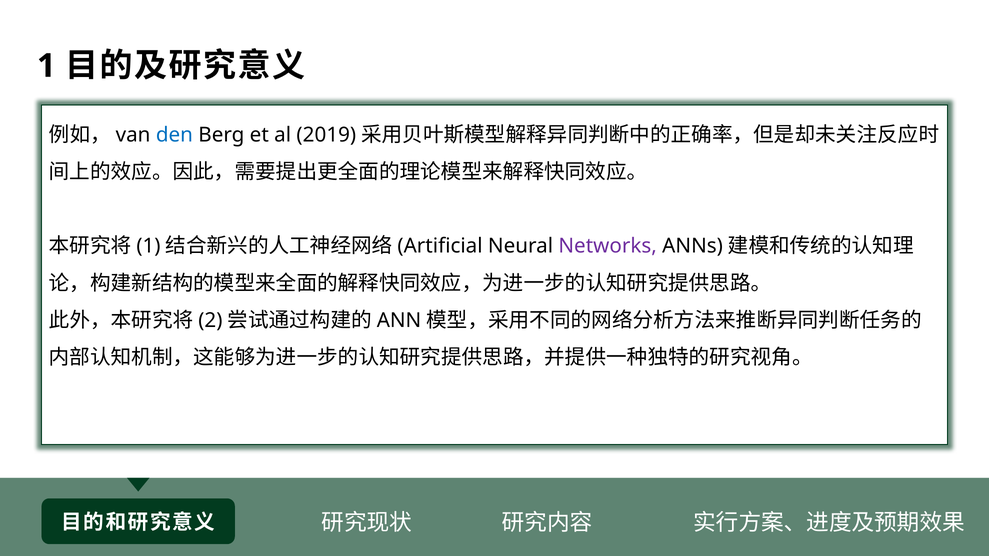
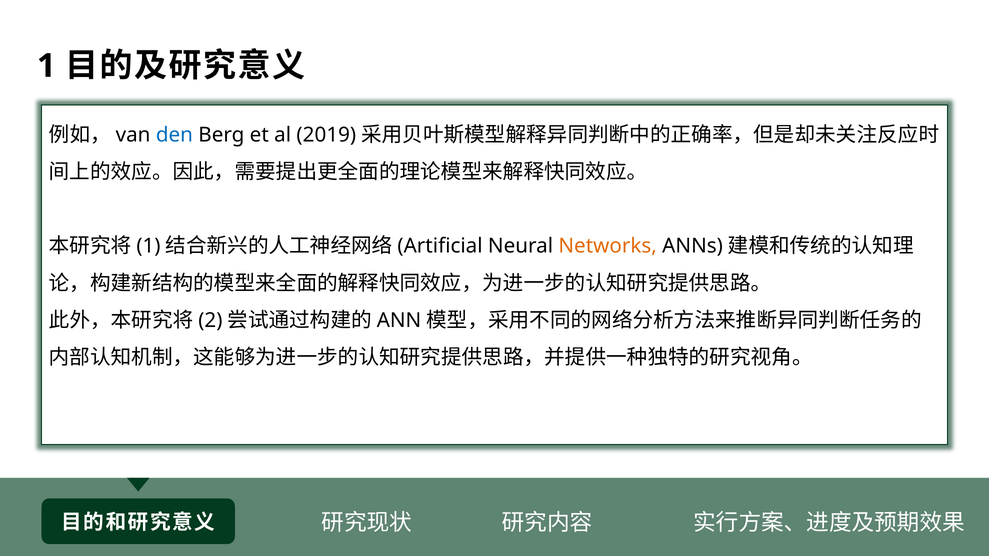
Networks colour: purple -> orange
